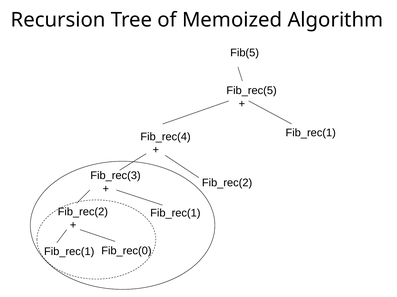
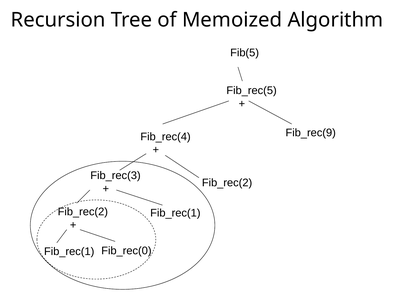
Fib_rec(1 at (311, 133): Fib_rec(1 -> Fib_rec(9
